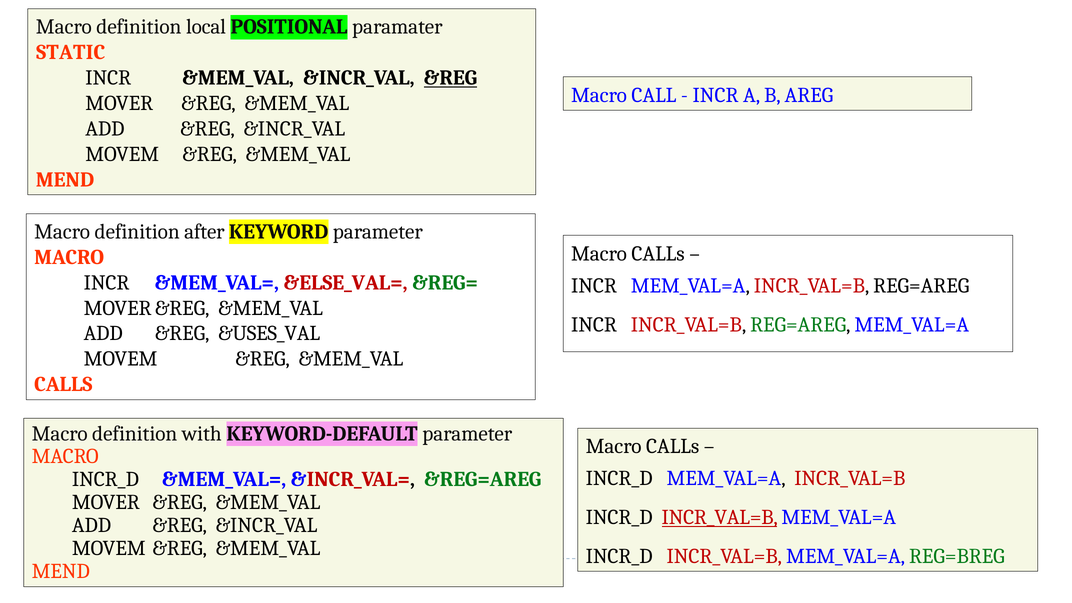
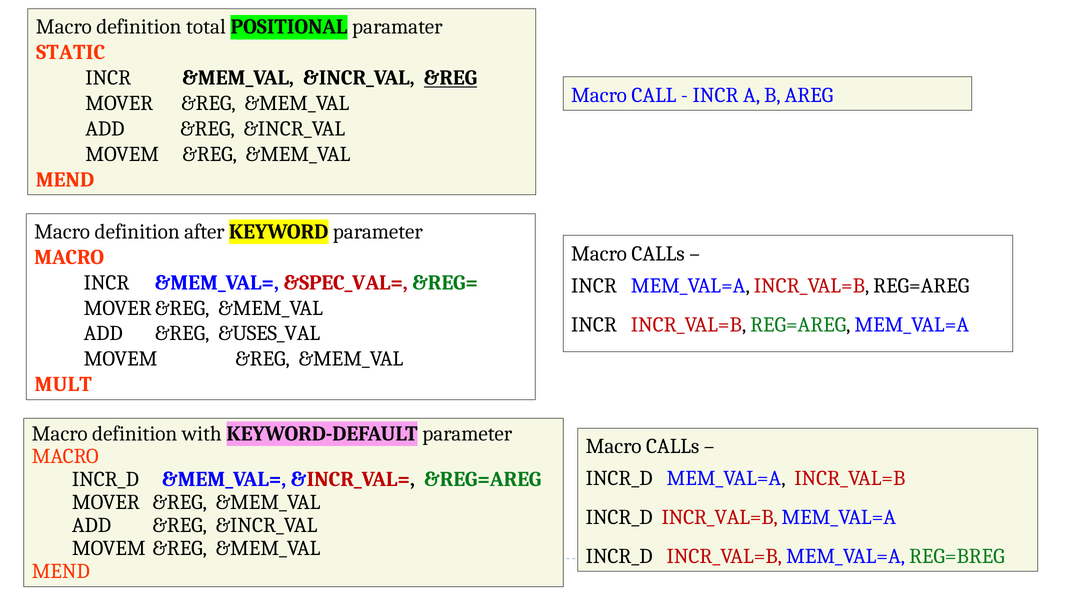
local: local -> total
&ELSE_VAL=: &ELSE_VAL= -> &SPEC_VAL=
CALLS at (63, 384): CALLS -> MULT
INCR_VAL=B at (720, 517) underline: present -> none
